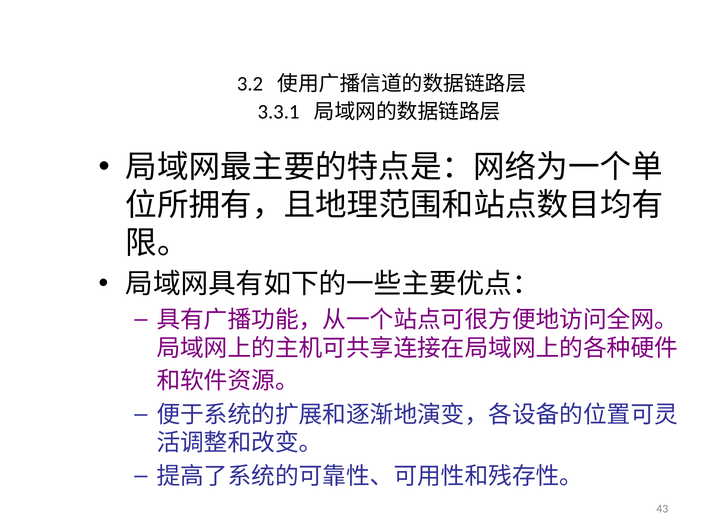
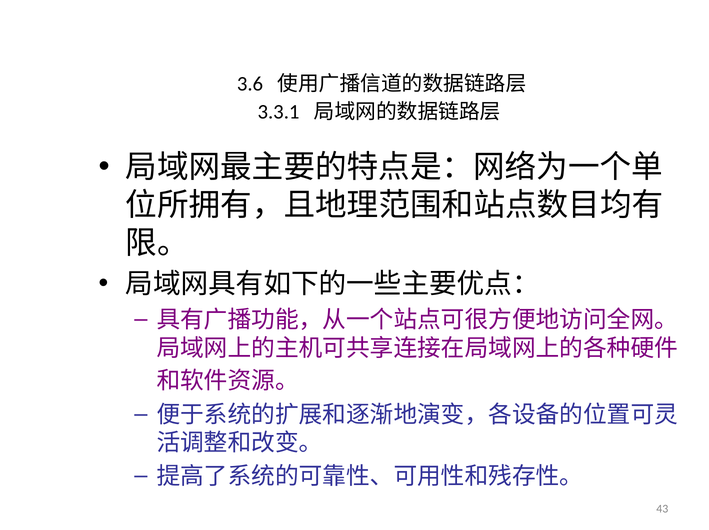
3.2: 3.2 -> 3.6
